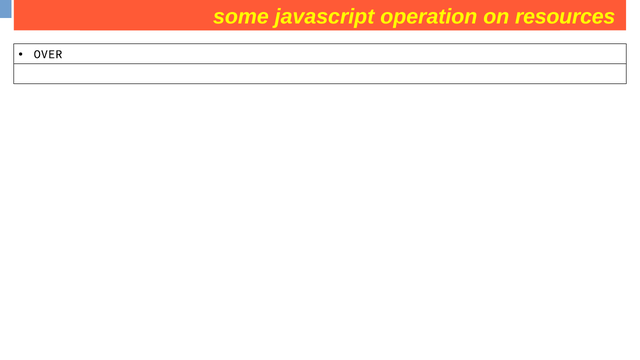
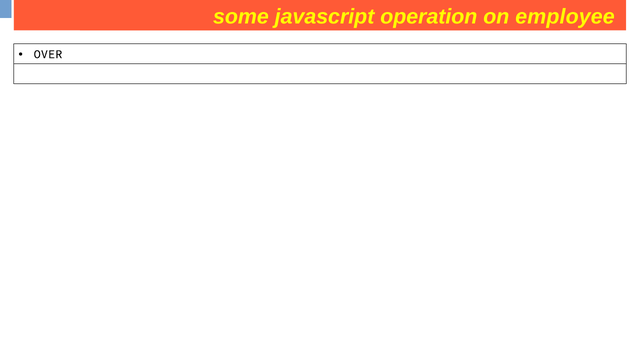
resources: resources -> employee
